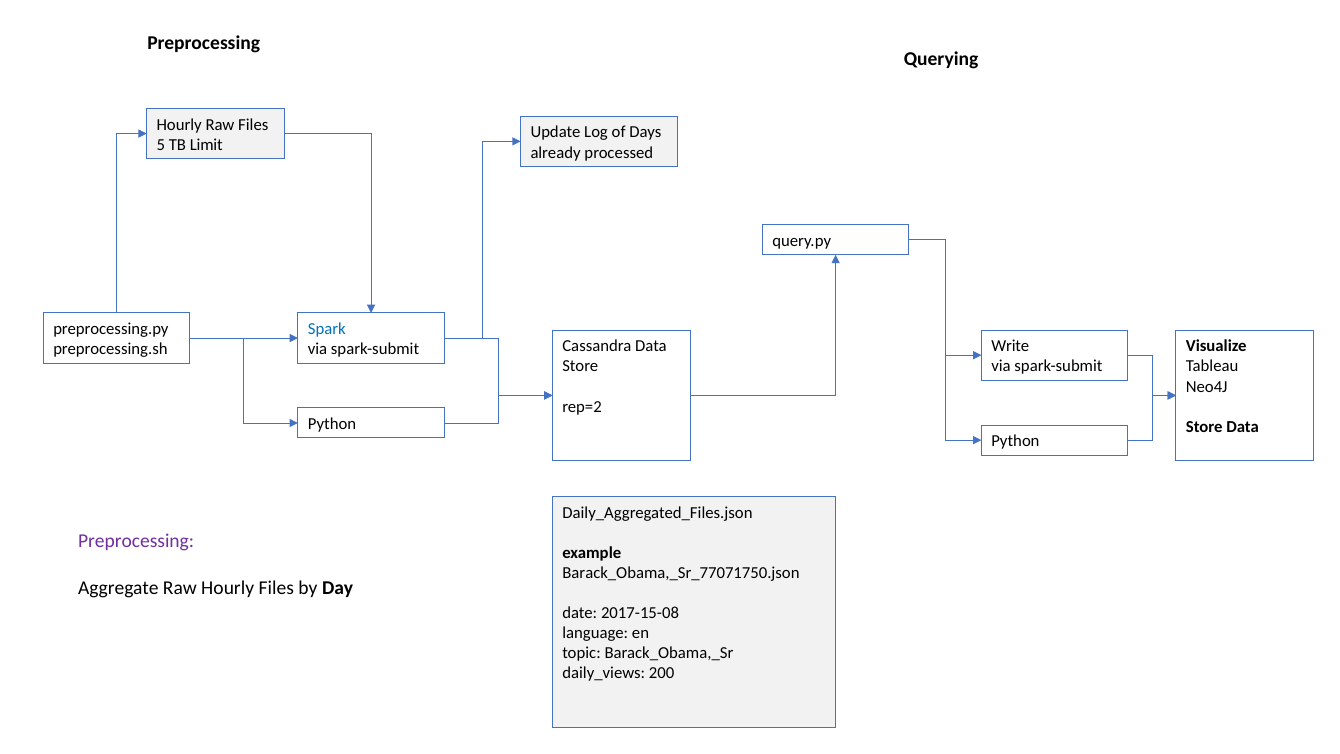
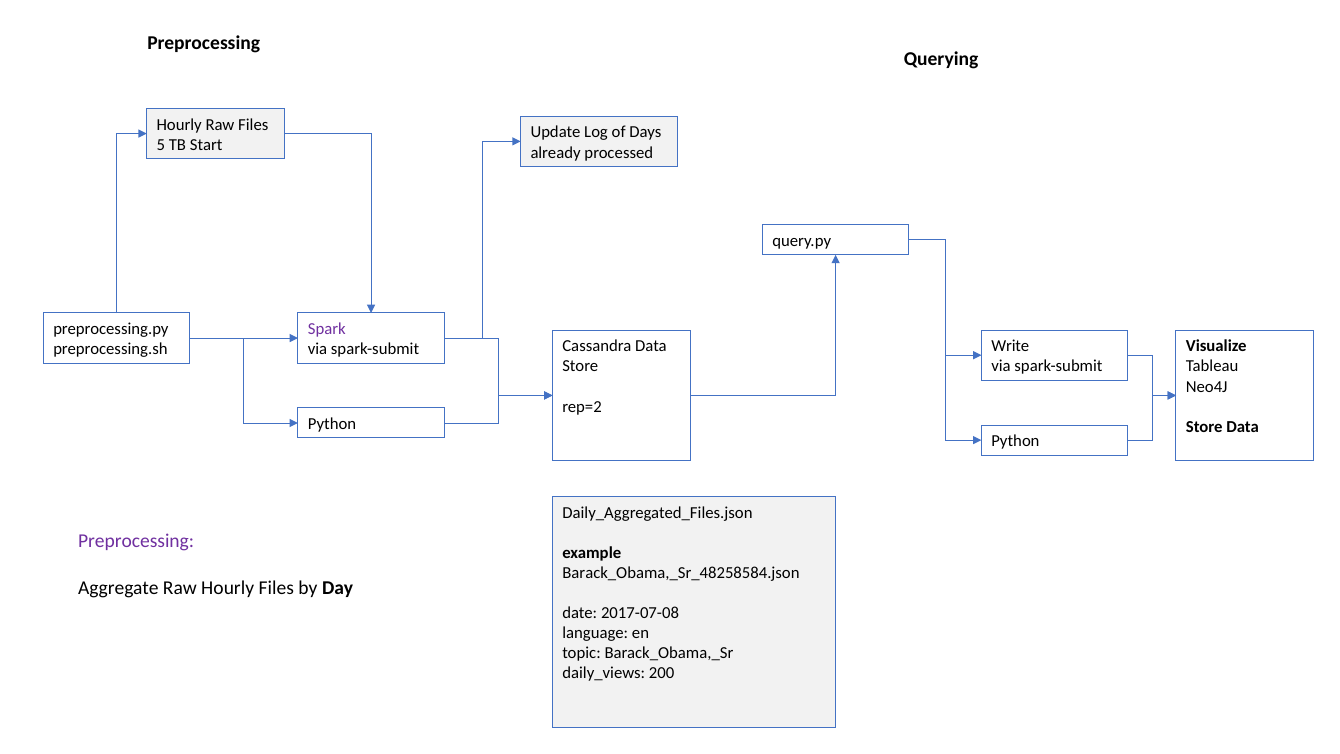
Limit: Limit -> Start
Spark colour: blue -> purple
Barack_Obama,_Sr_77071750.json: Barack_Obama,_Sr_77071750.json -> Barack_Obama,_Sr_48258584.json
2017-15-08: 2017-15-08 -> 2017-07-08
